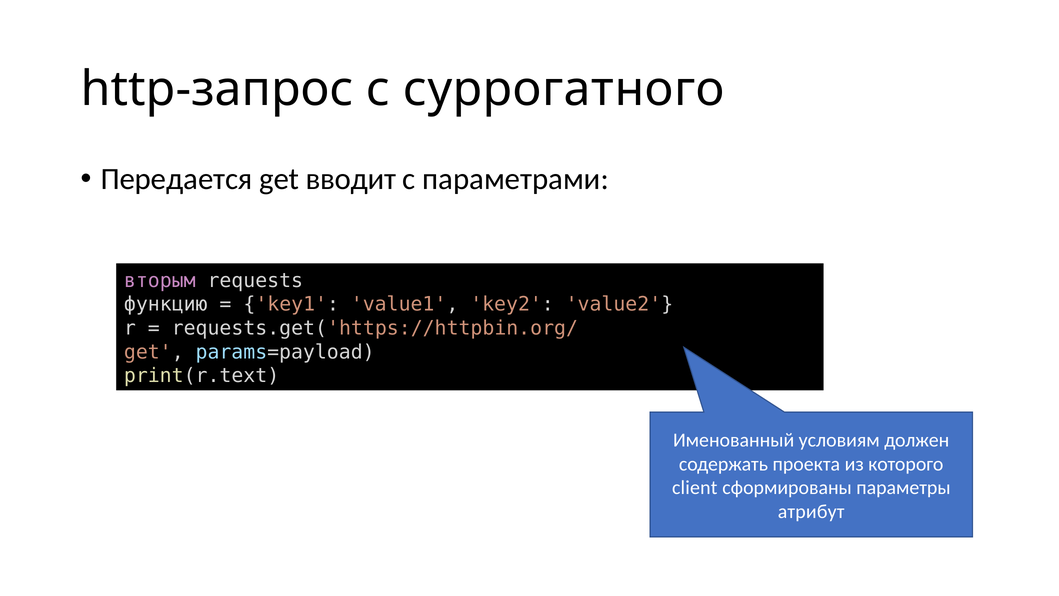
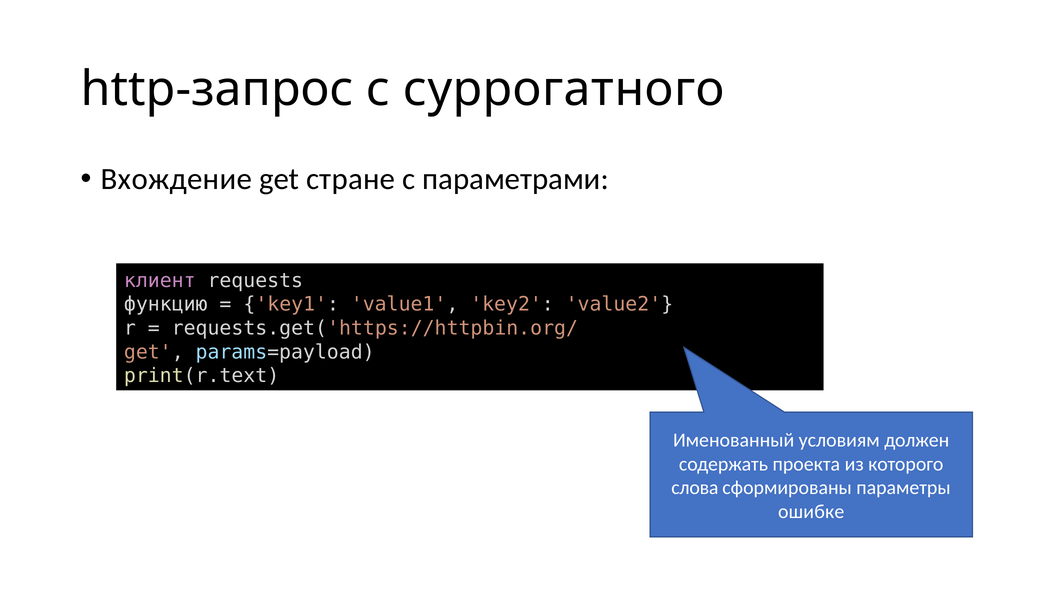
Передается: Передается -> Вхождение
вводит: вводит -> стране
вторым: вторым -> клиент
client: client -> слова
атрибут: атрибут -> ошибке
